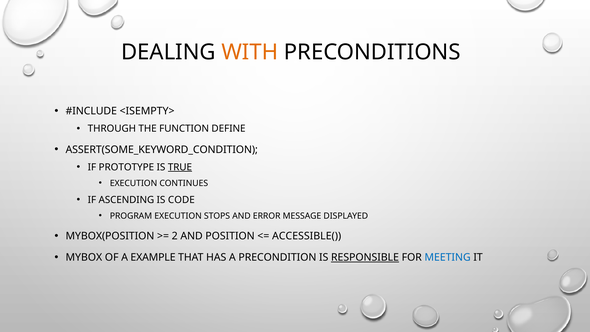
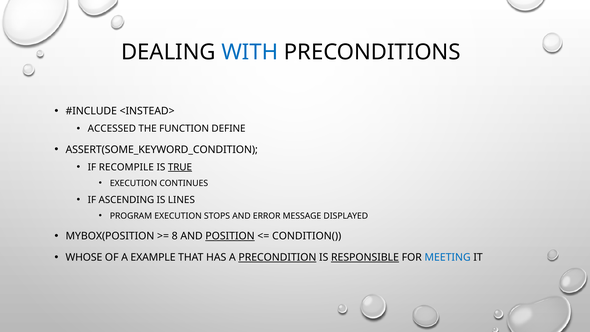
WITH colour: orange -> blue
<ISEMPTY>: <ISEMPTY> -> <INSTEAD>
THROUGH: THROUGH -> ACCESSED
PROTOTYPE: PROTOTYPE -> RECOMPILE
CODE: CODE -> LINES
2: 2 -> 8
POSITION underline: none -> present
ACCESSIBLE(: ACCESSIBLE( -> CONDITION(
MYBOX: MYBOX -> WHOSE
PRECONDITION underline: none -> present
